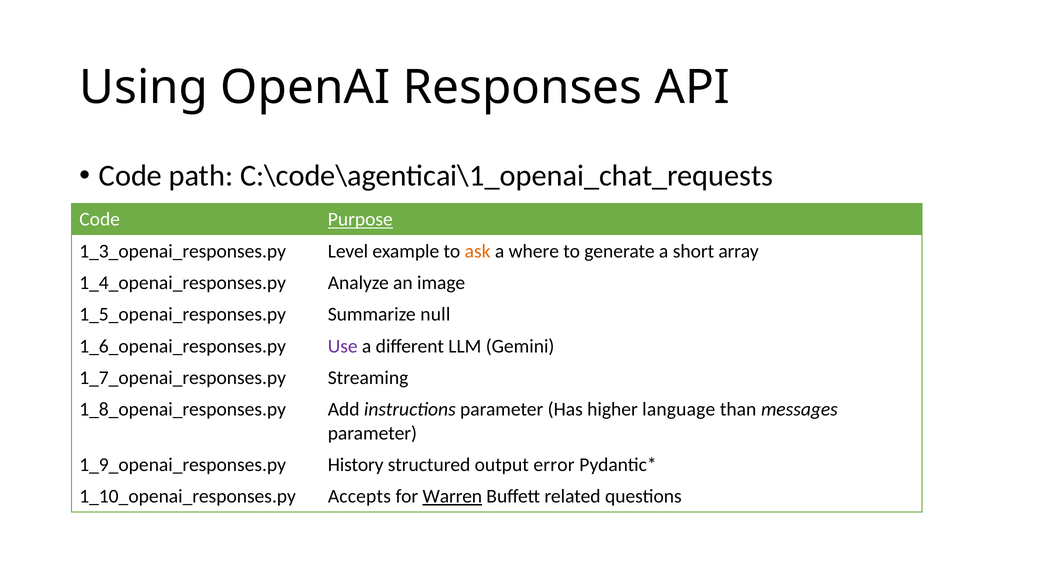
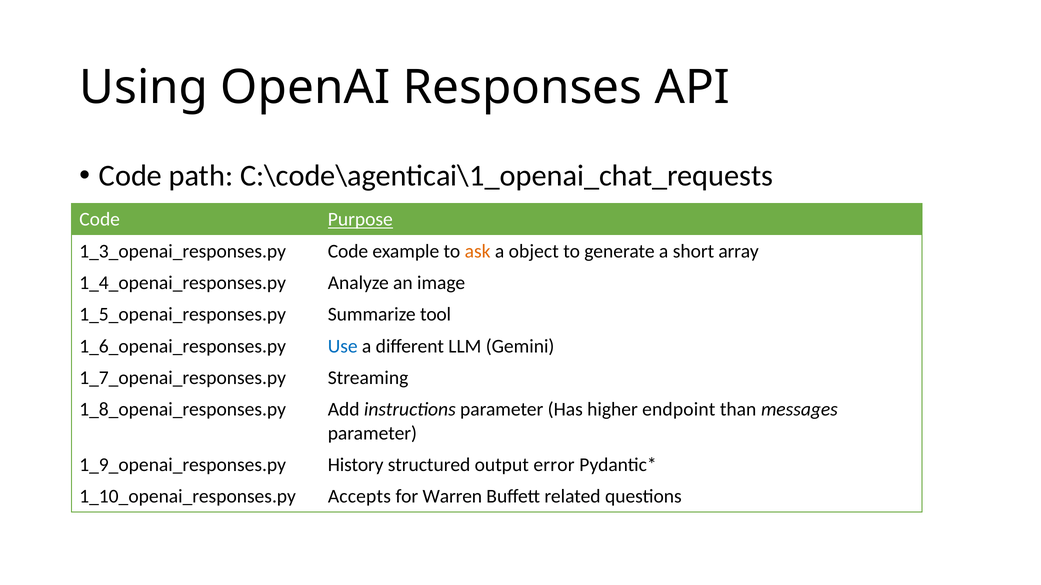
Level at (348, 251): Level -> Code
where: where -> object
null: null -> tool
Use colour: purple -> blue
language: language -> endpoint
Warren underline: present -> none
